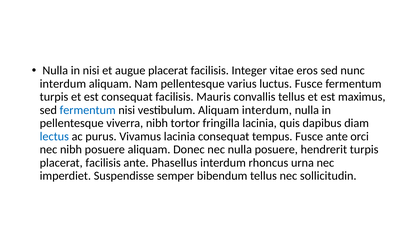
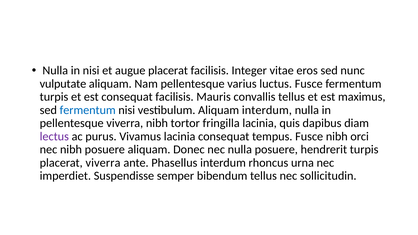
interdum at (63, 84): interdum -> vulputate
lectus colour: blue -> purple
Fusce ante: ante -> nibh
facilisis at (103, 163): facilisis -> viverra
